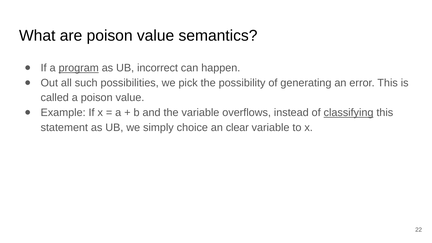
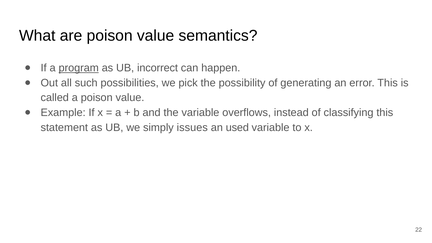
classifying underline: present -> none
choice: choice -> issues
clear: clear -> used
